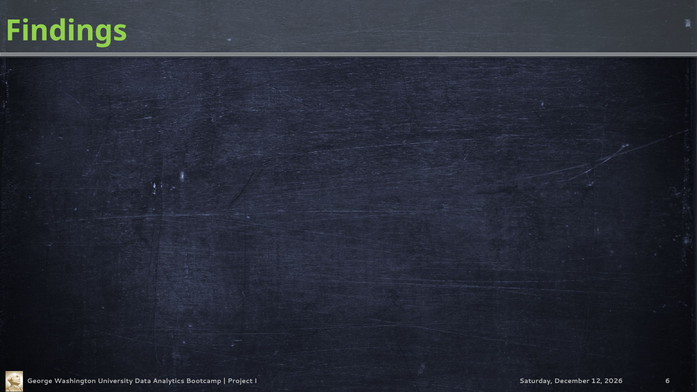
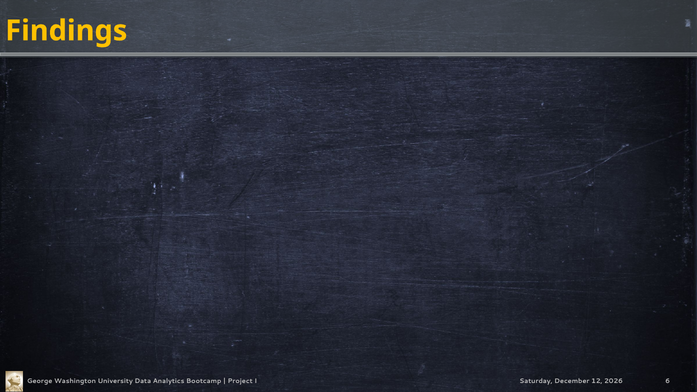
Findings colour: light green -> yellow
